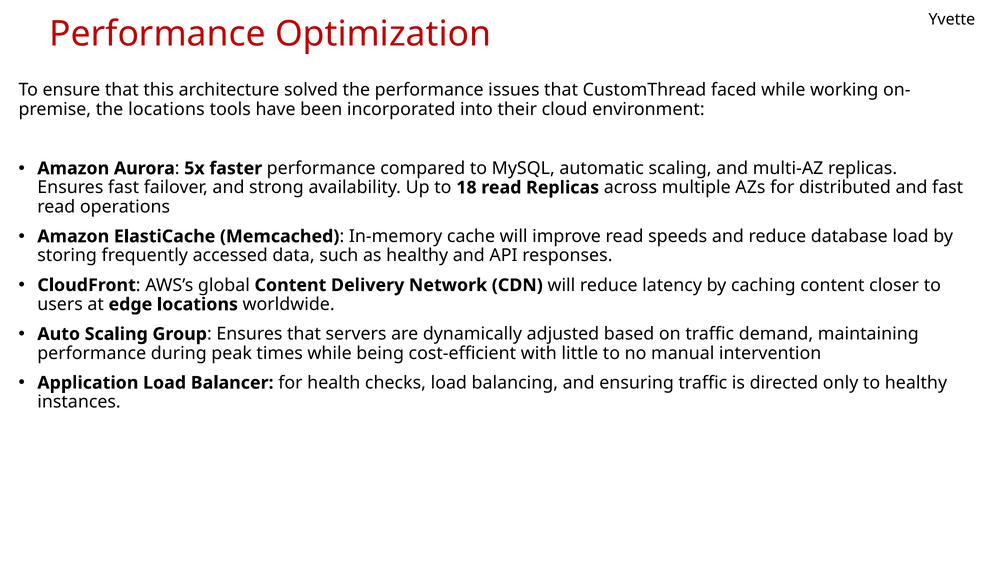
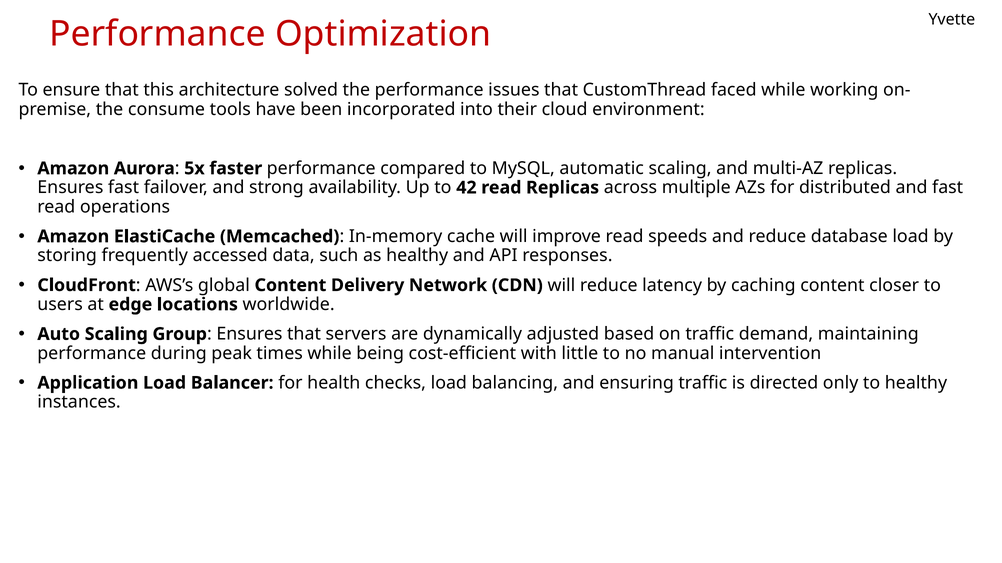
the locations: locations -> consume
18: 18 -> 42
